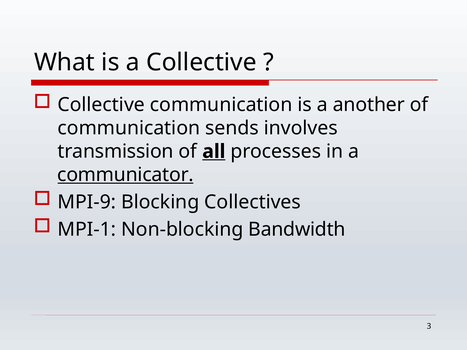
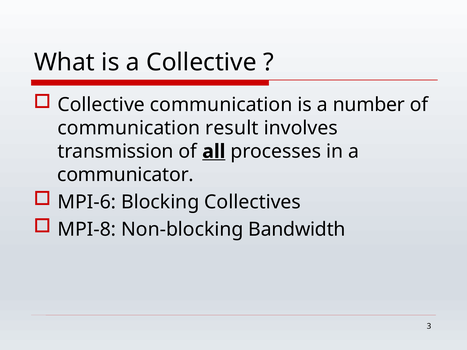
another: another -> number
sends: sends -> result
communicator underline: present -> none
MPI-9: MPI-9 -> MPI-6
MPI-1: MPI-1 -> MPI-8
